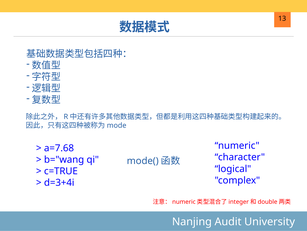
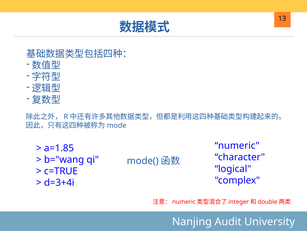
a=7.68: a=7.68 -> a=1.85
